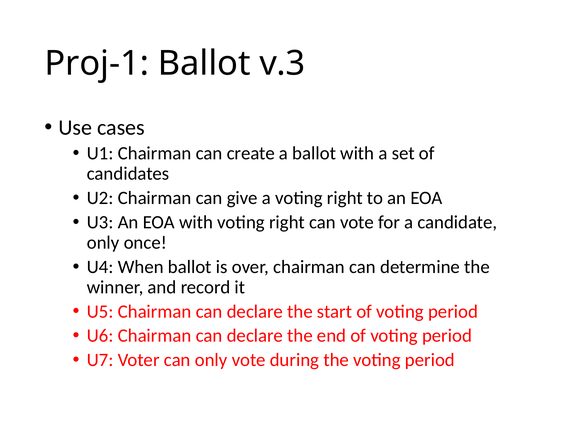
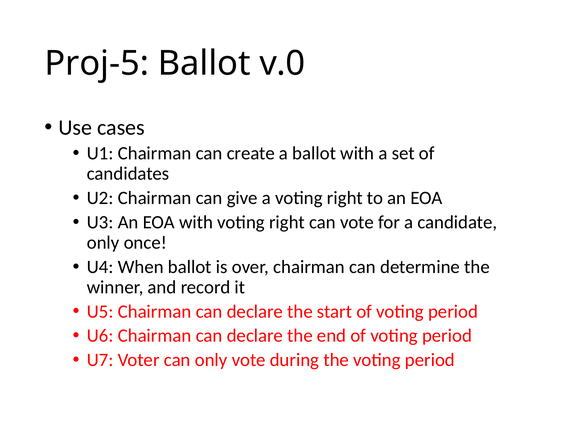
Proj-1: Proj-1 -> Proj-5
v.3: v.3 -> v.0
